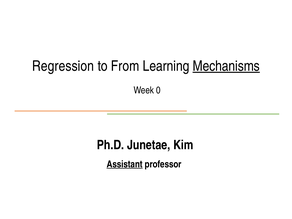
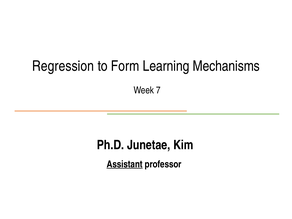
From: From -> Form
Mechanisms underline: present -> none
0: 0 -> 7
